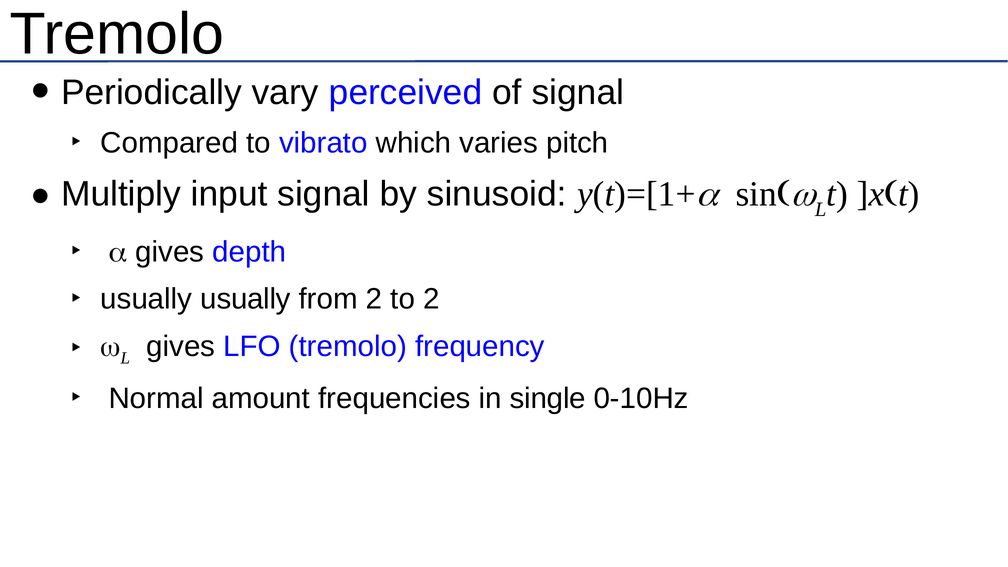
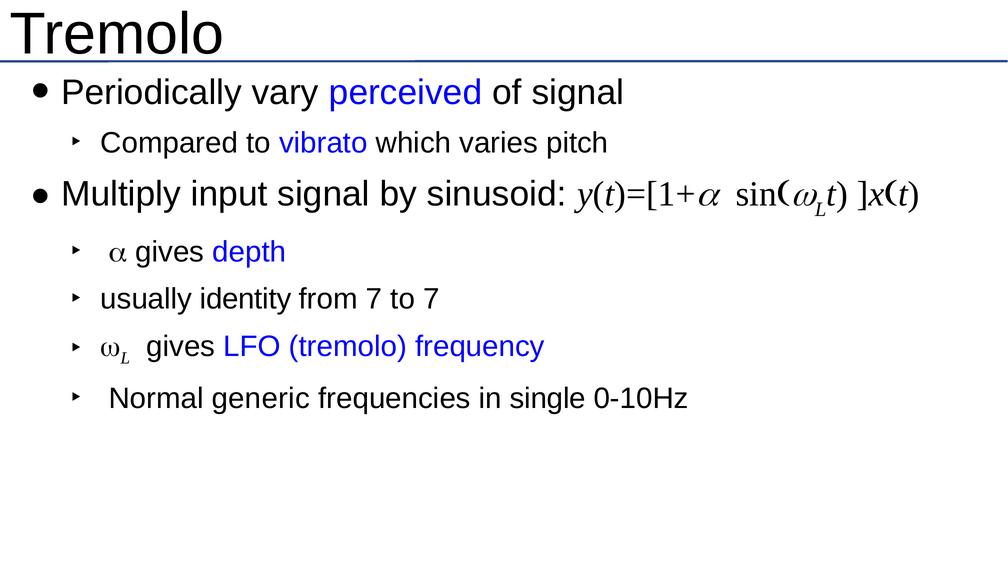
usually usually: usually -> identity
from 2: 2 -> 7
to 2: 2 -> 7
amount: amount -> generic
